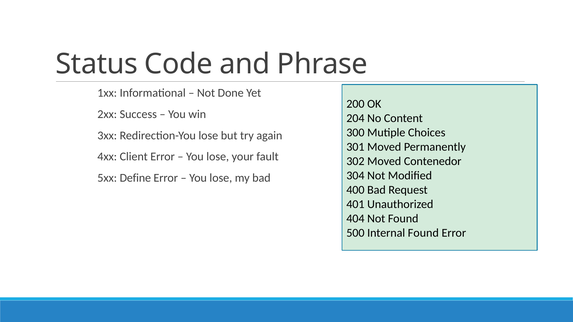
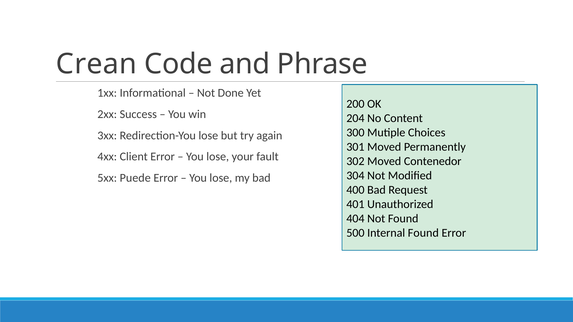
Status: Status -> Crean
Define: Define -> Puede
